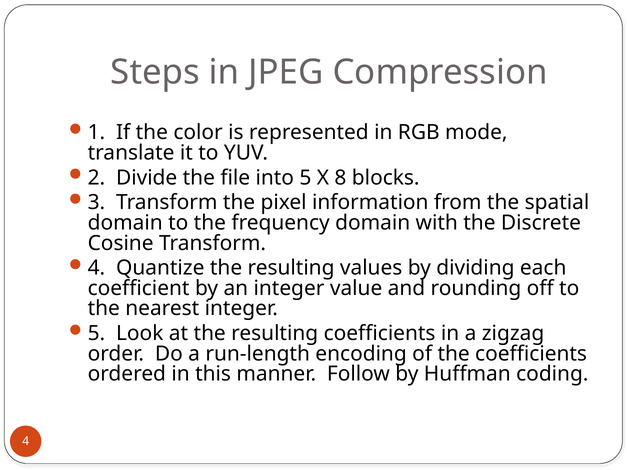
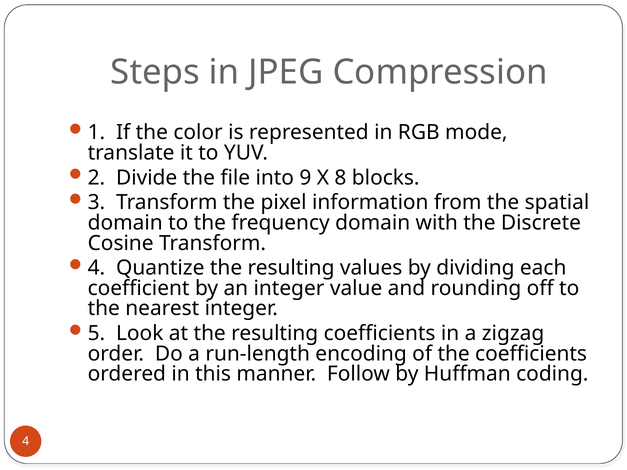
into 5: 5 -> 9
